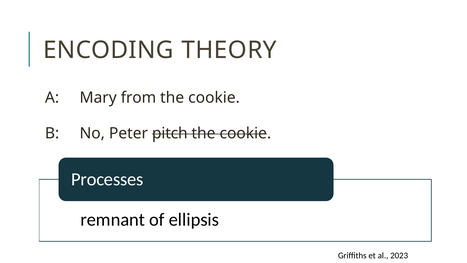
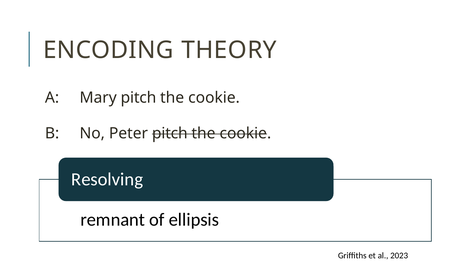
Mary from: from -> pitch
Processes: Processes -> Resolving
